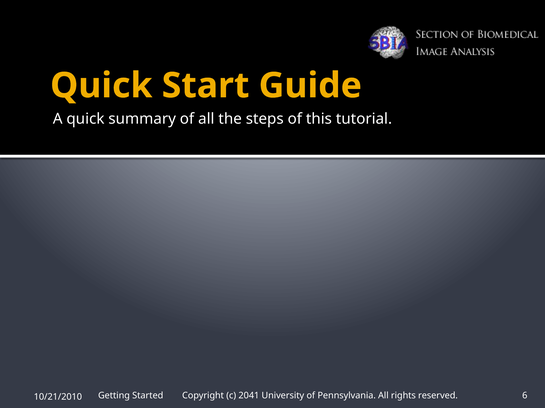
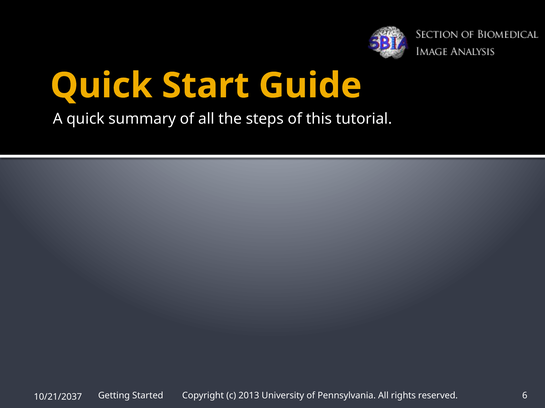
2041: 2041 -> 2013
10/21/2010: 10/21/2010 -> 10/21/2037
